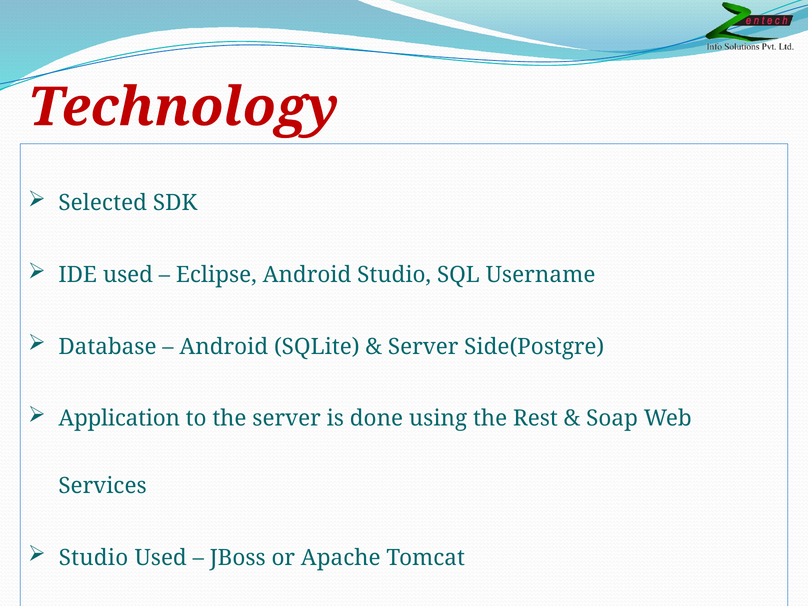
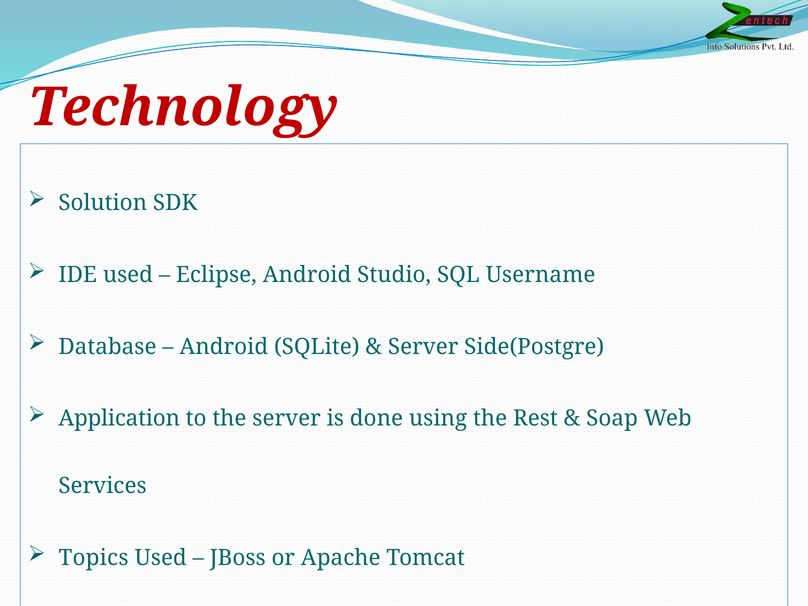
Selected: Selected -> Solution
Studio at (94, 558): Studio -> Topics
